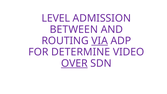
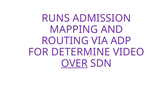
LEVEL: LEVEL -> RUNS
BETWEEN: BETWEEN -> MAPPING
VIA underline: present -> none
